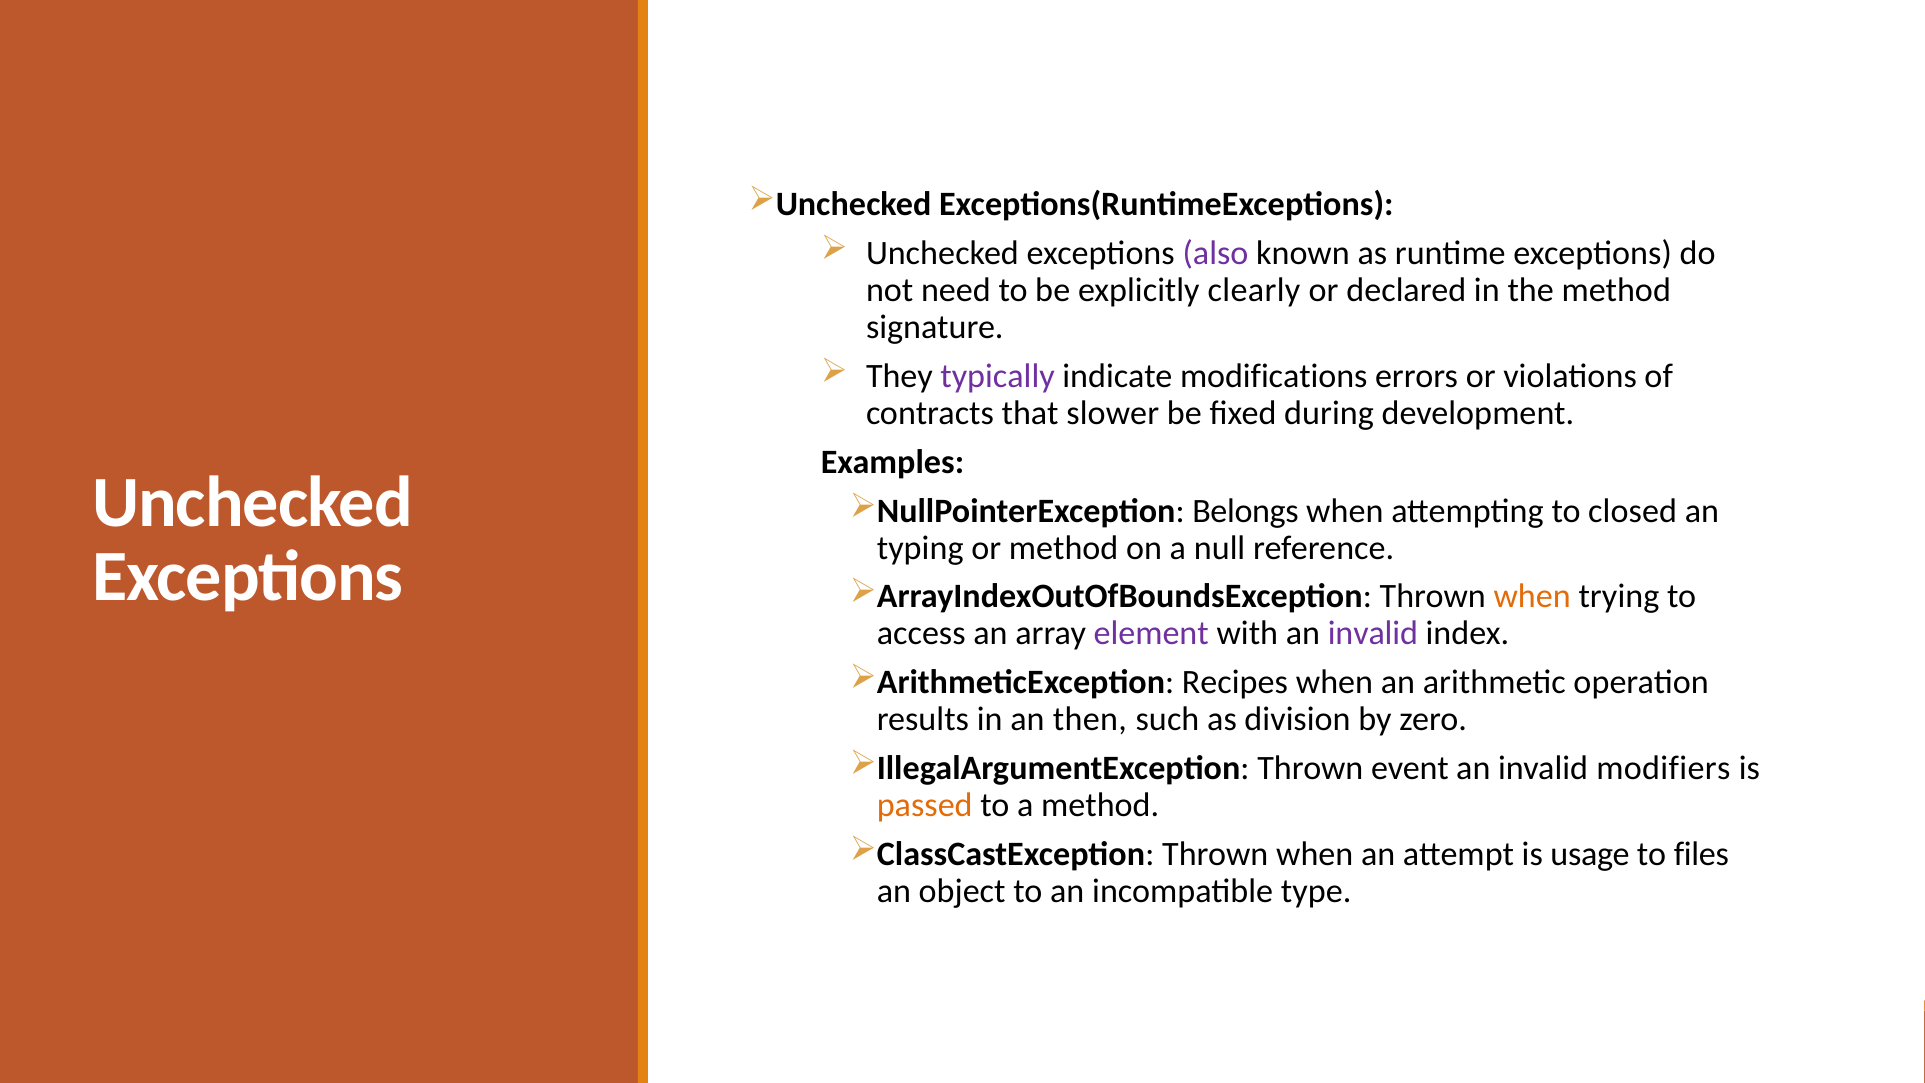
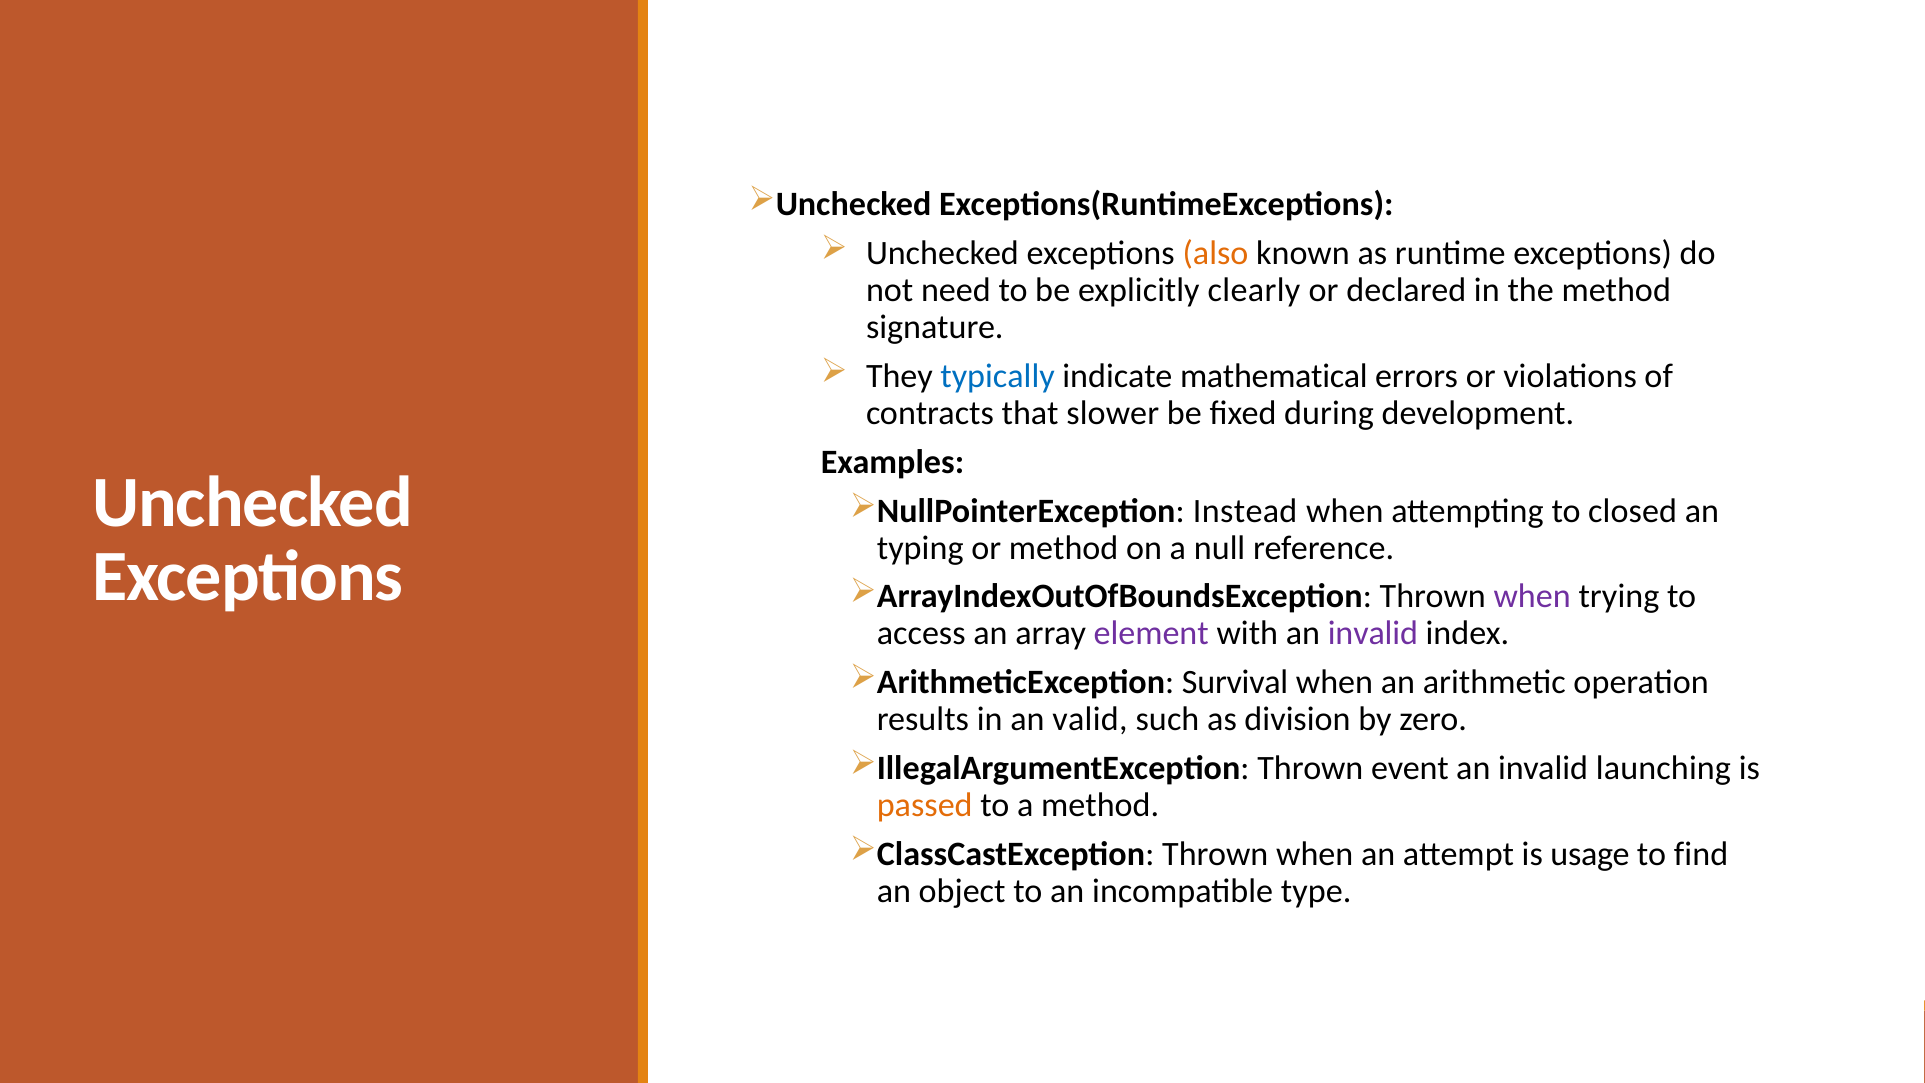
also colour: purple -> orange
typically colour: purple -> blue
modifications: modifications -> mathematical
Belongs: Belongs -> Instead
when at (1532, 597) colour: orange -> purple
Recipes: Recipes -> Survival
then: then -> valid
modifiers: modifiers -> launching
files: files -> find
